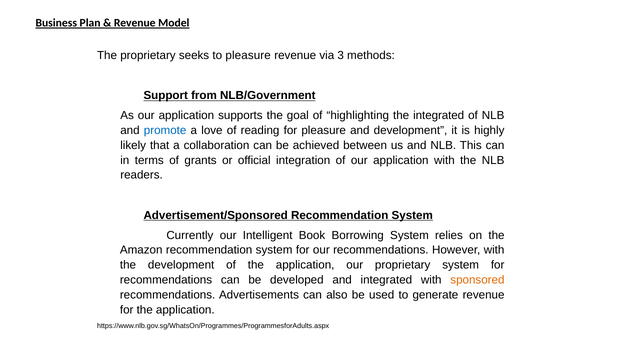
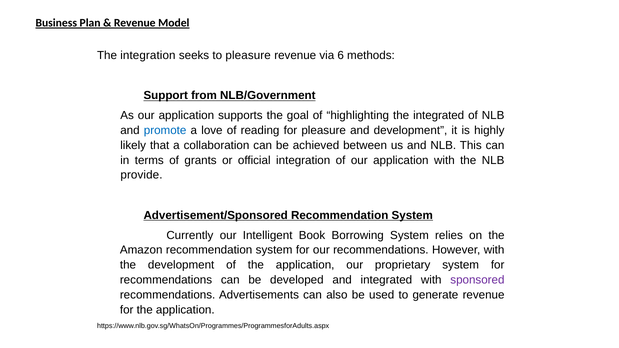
The proprietary: proprietary -> integration
3: 3 -> 6
readers: readers -> provide
sponsored colour: orange -> purple
